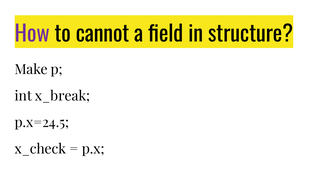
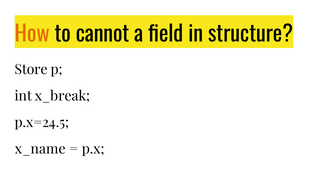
How colour: purple -> orange
Make: Make -> Store
x_check: x_check -> x_name
